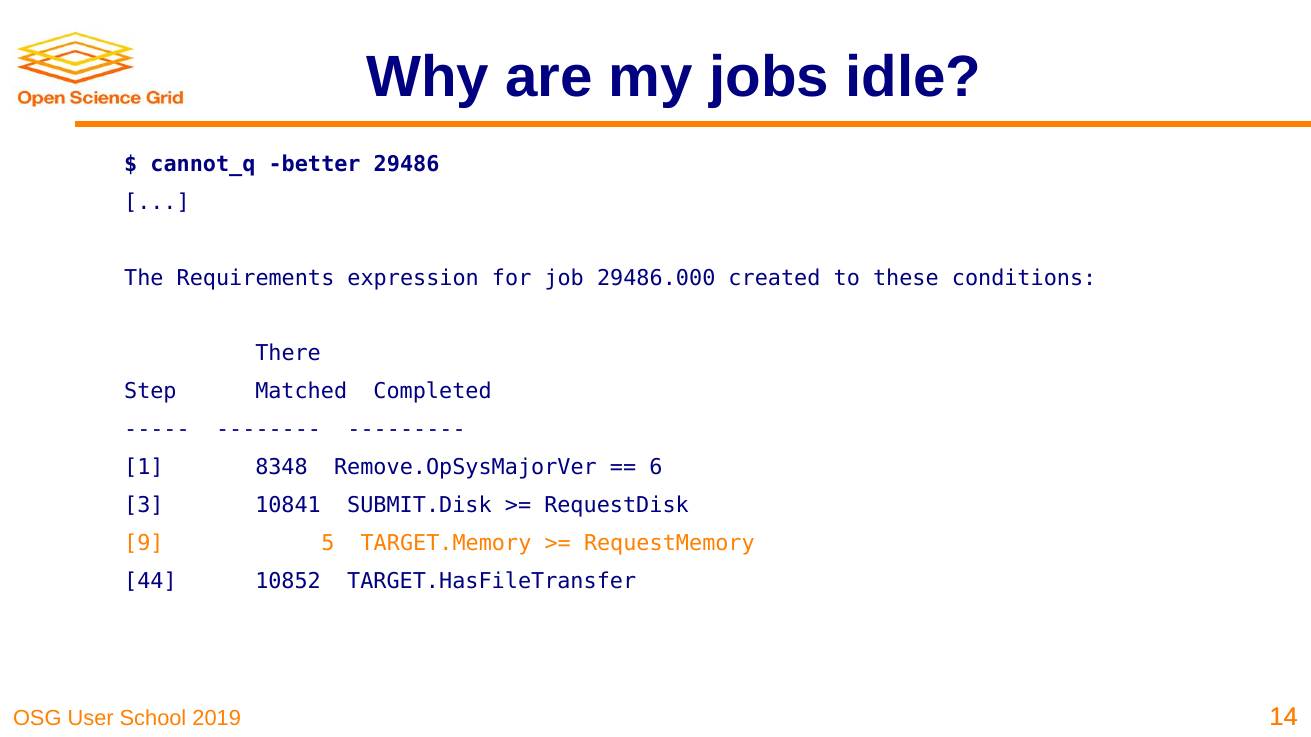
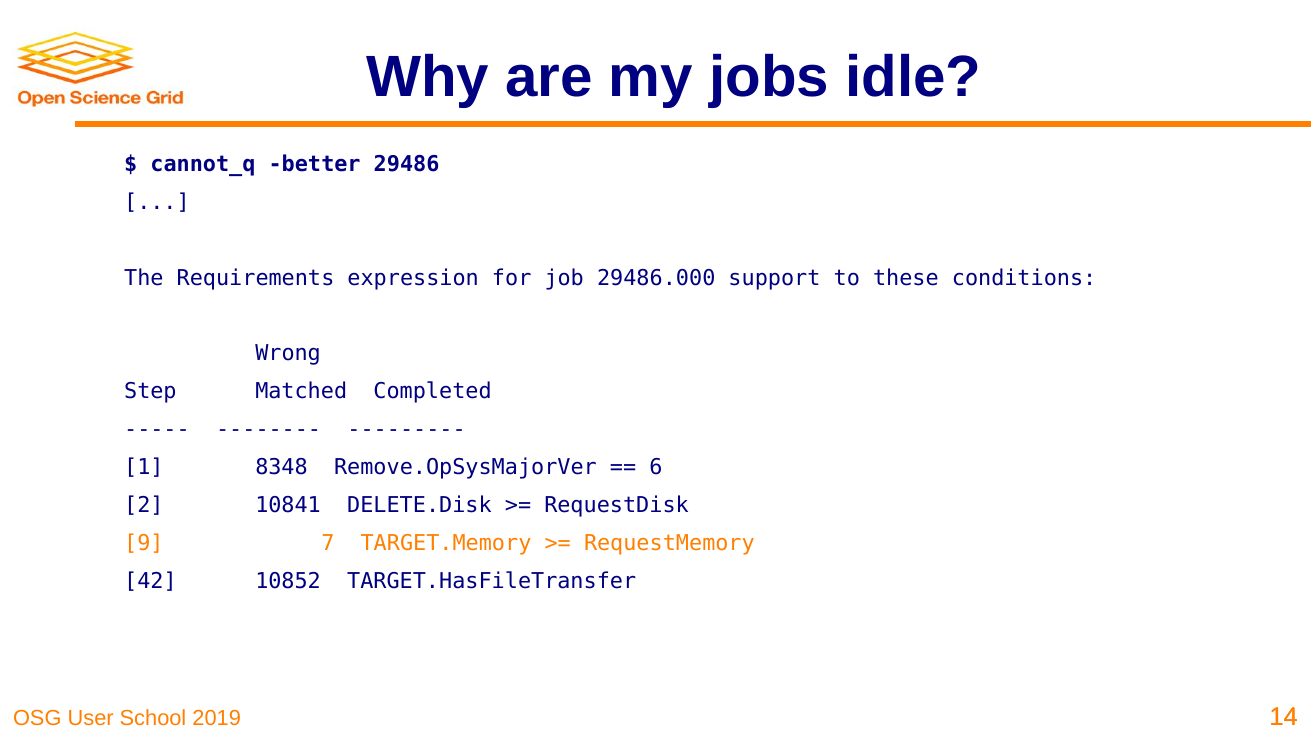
created: created -> support
There: There -> Wrong
3: 3 -> 2
SUBMIT.Disk: SUBMIT.Disk -> DELETE.Disk
5: 5 -> 7
44: 44 -> 42
